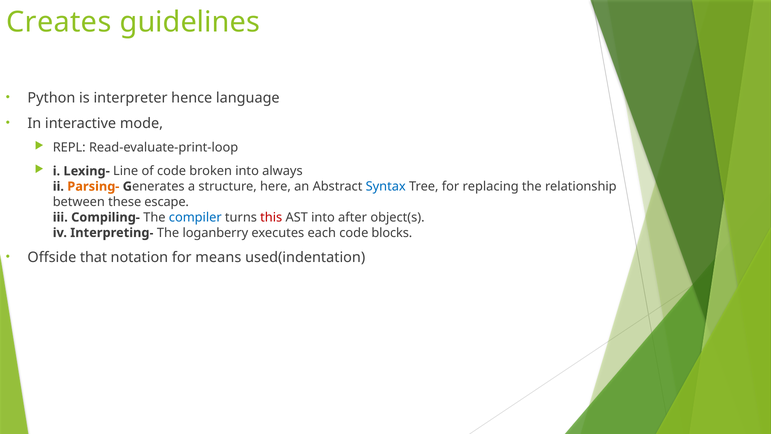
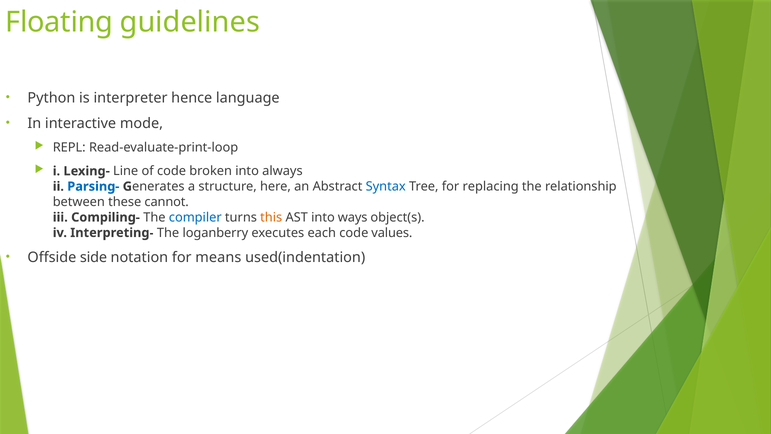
Creates: Creates -> Floating
Parsing- colour: orange -> blue
escape: escape -> cannot
this colour: red -> orange
after: after -> ways
blocks: blocks -> values
that: that -> side
